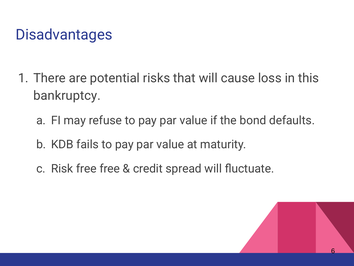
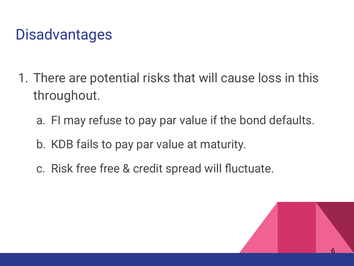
bankruptcy: bankruptcy -> throughout
